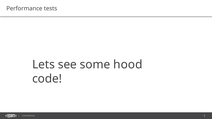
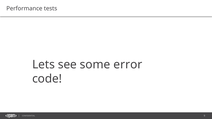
hood: hood -> error
